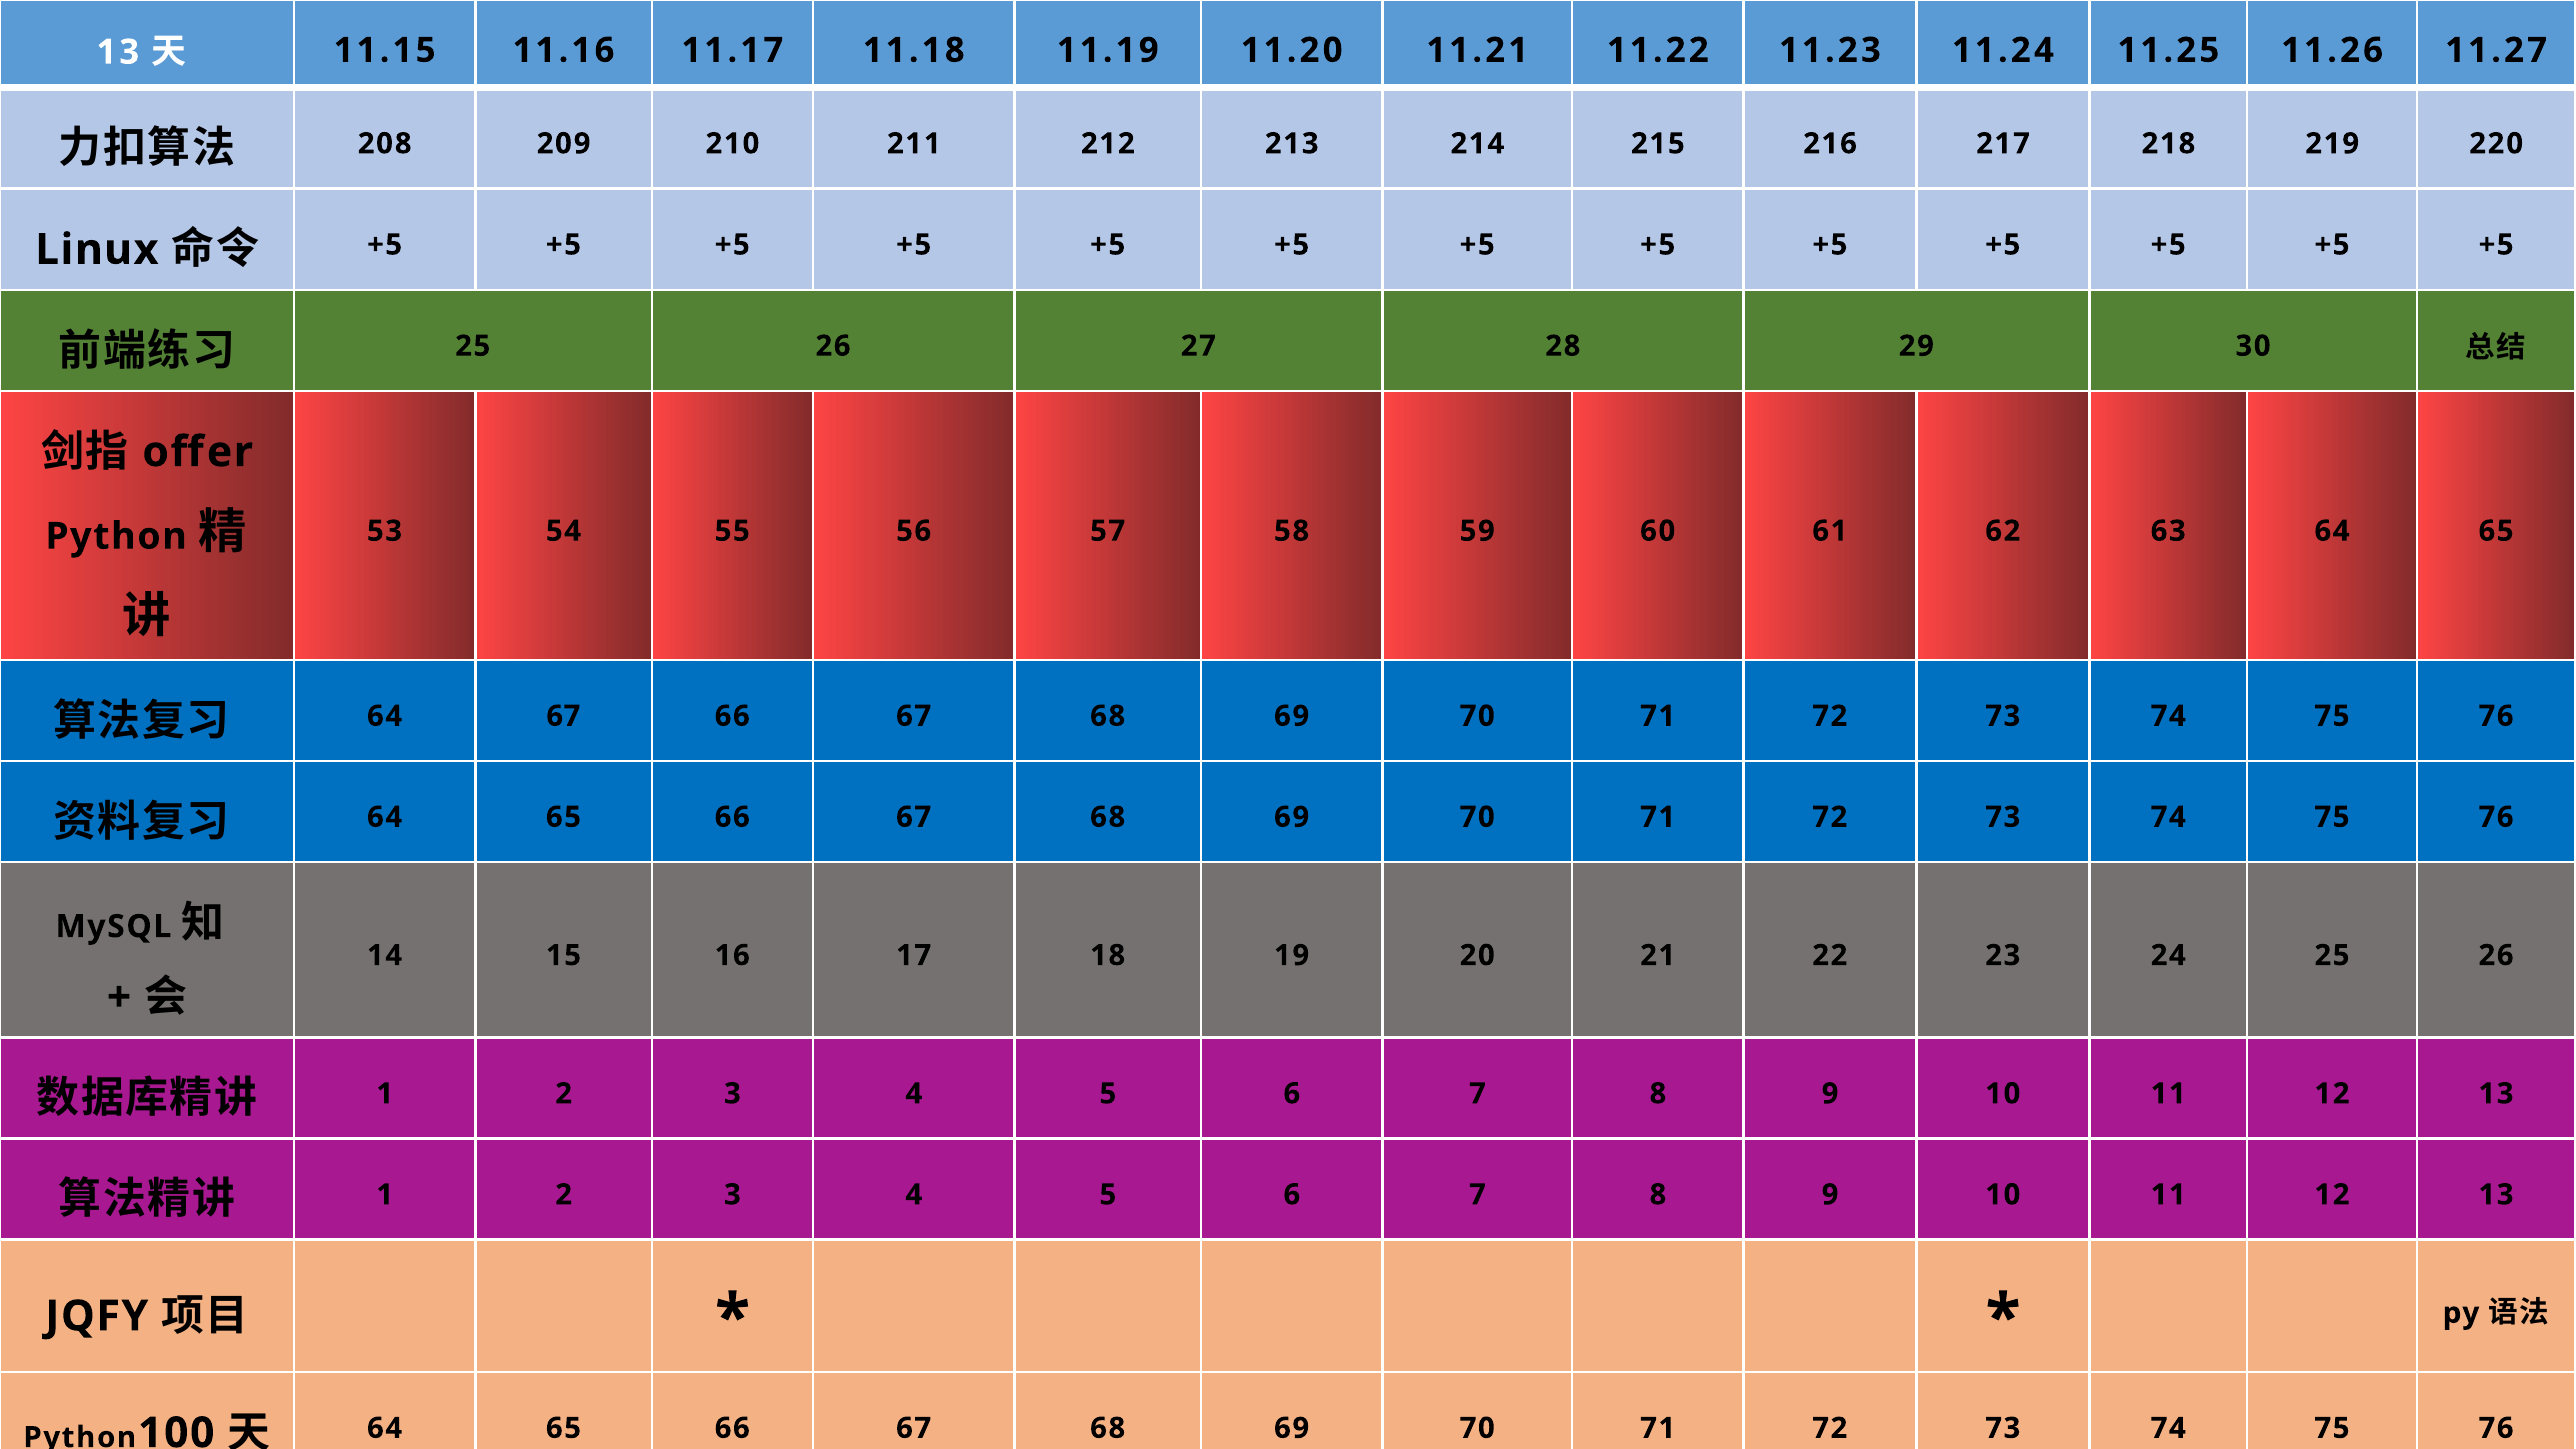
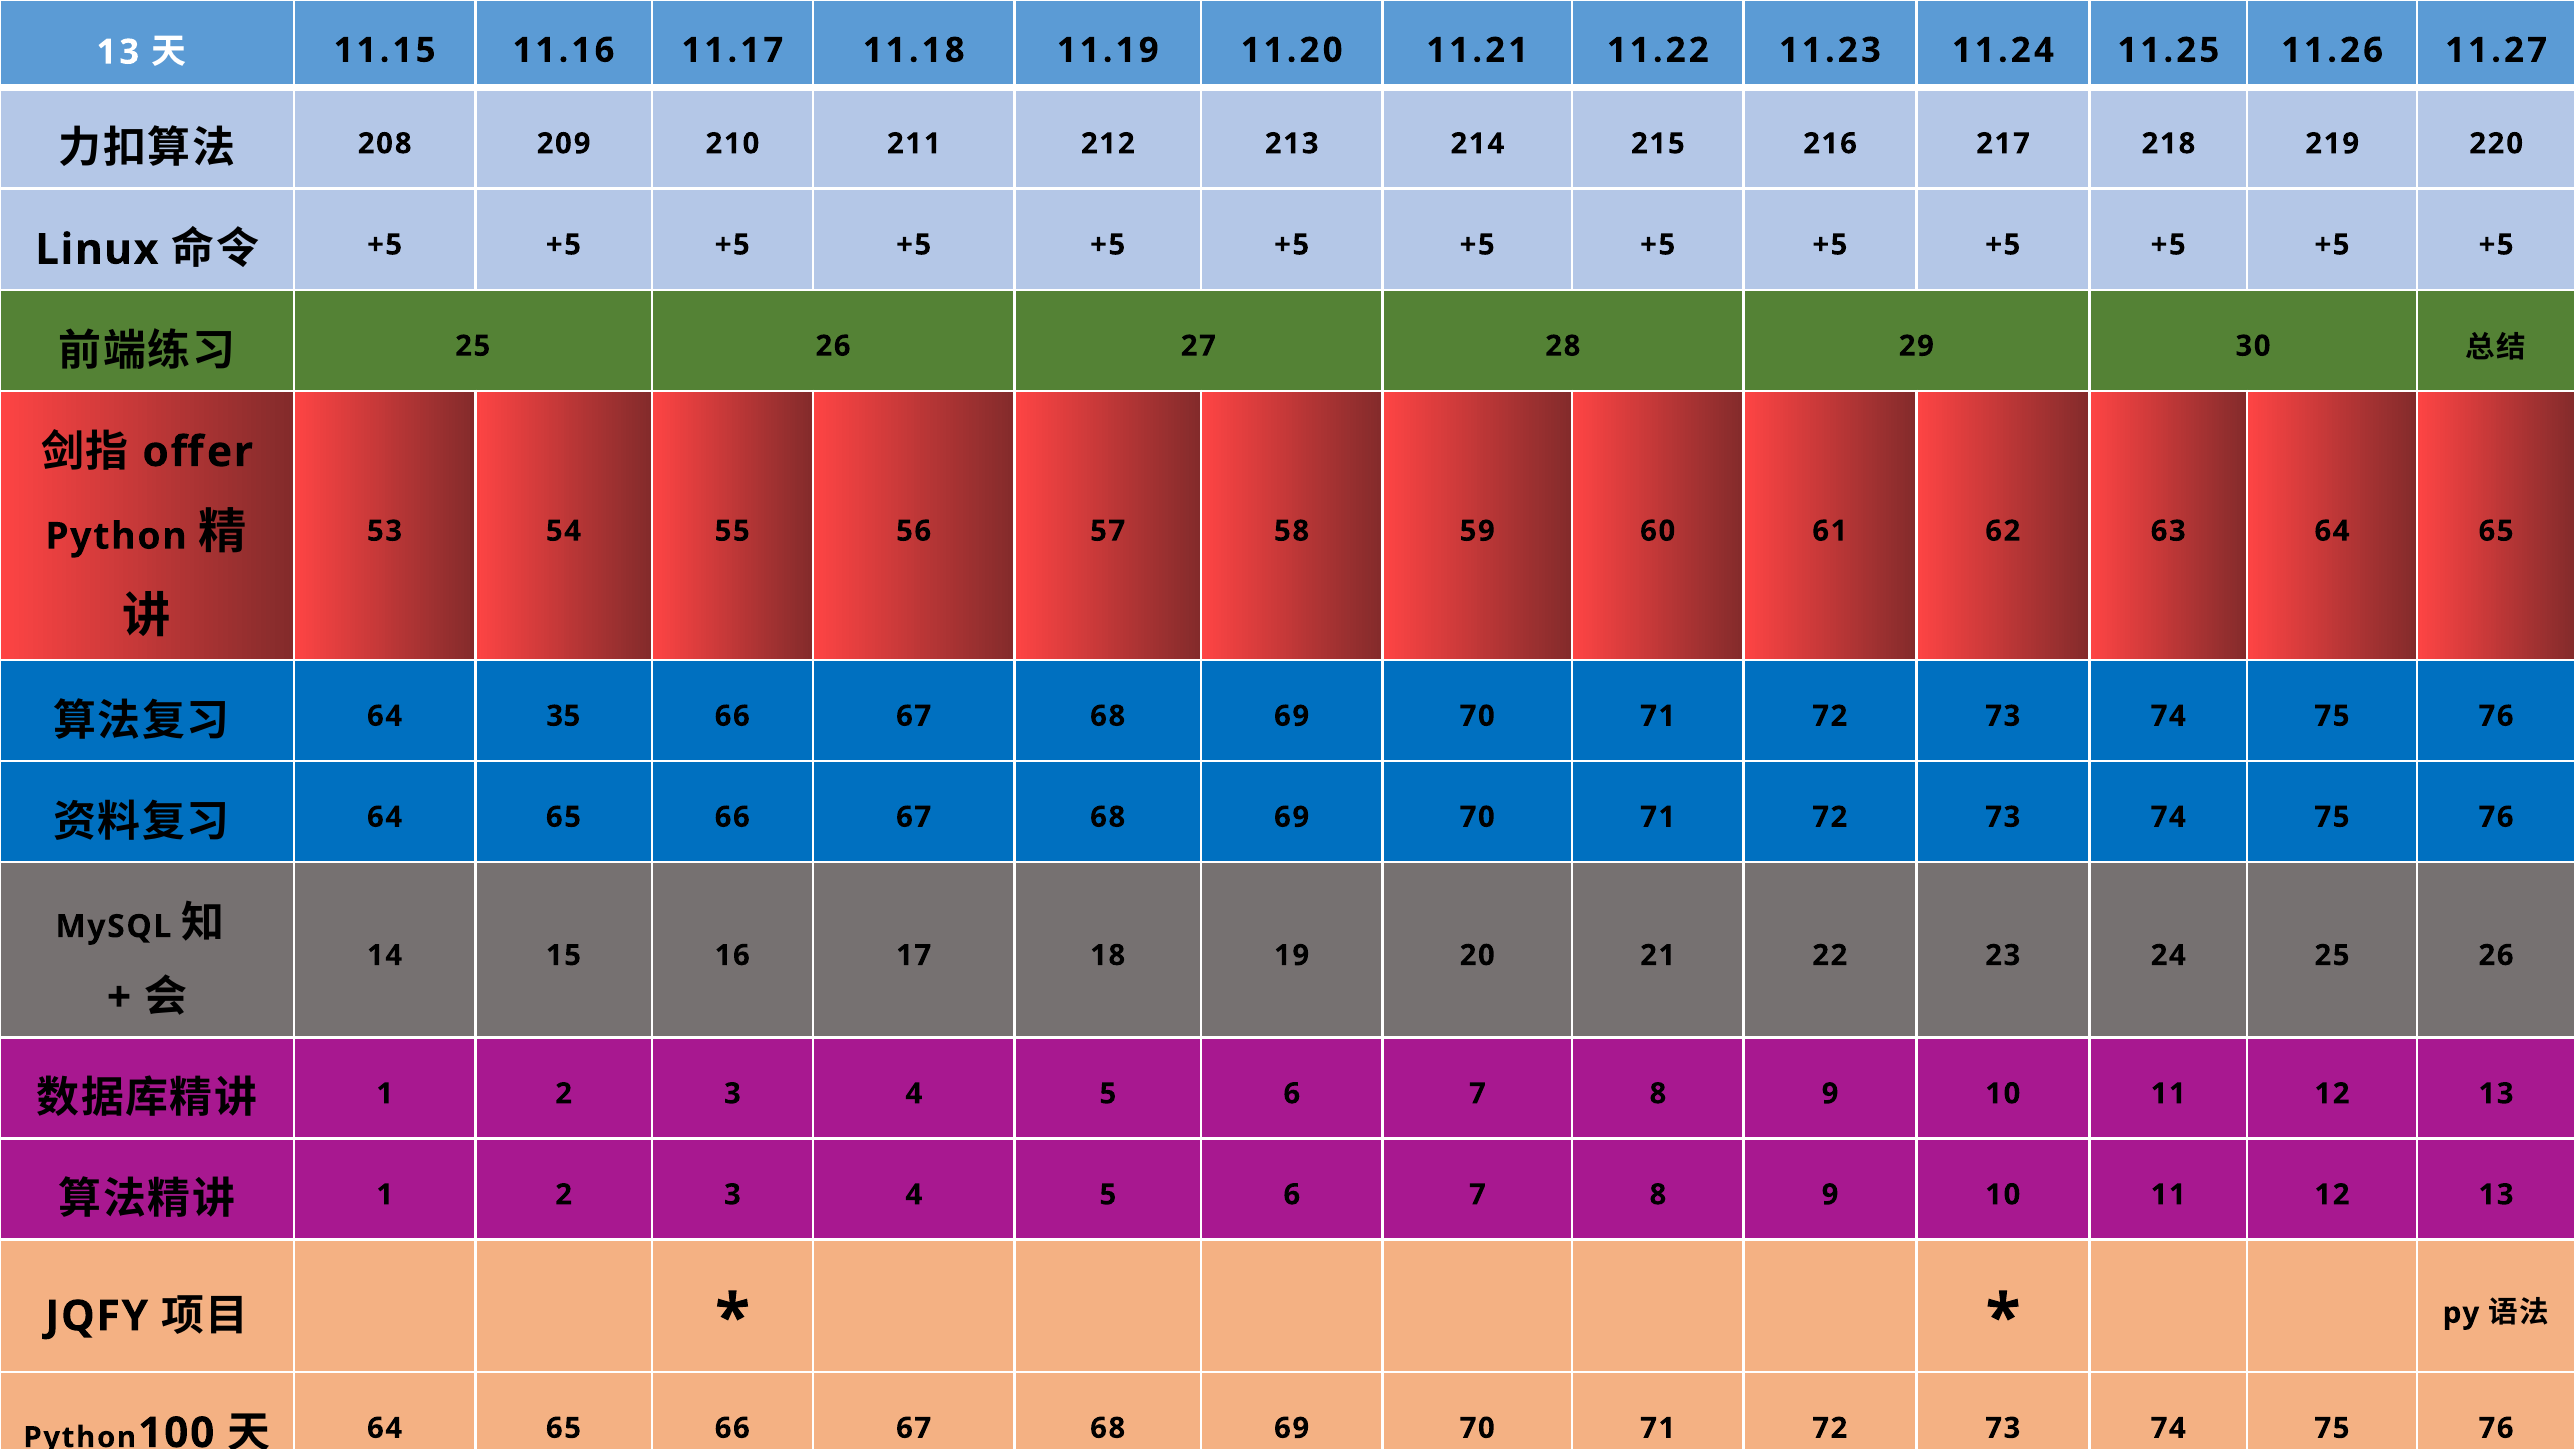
64 67: 67 -> 35
